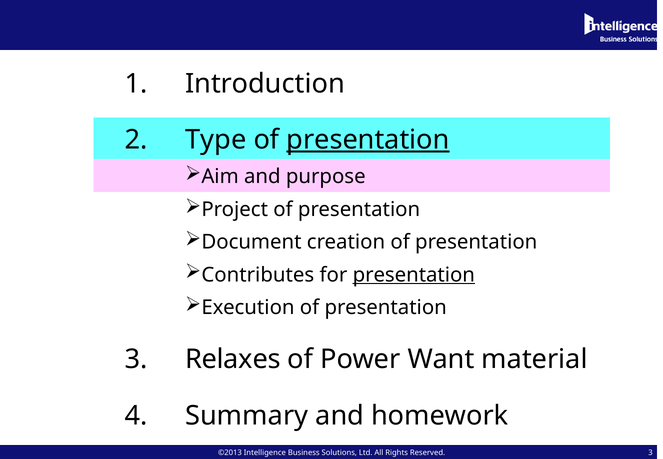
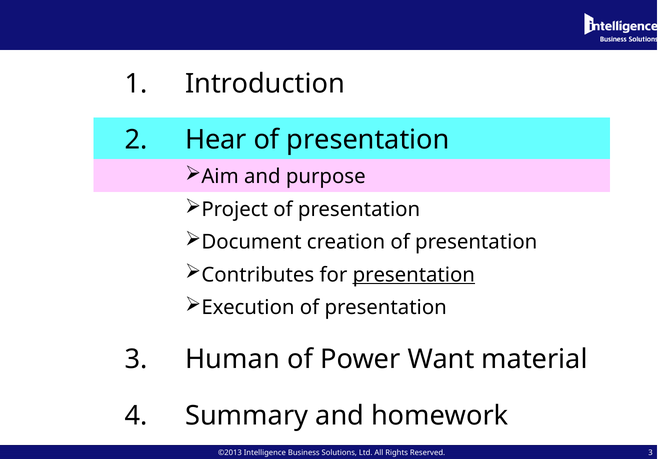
Type: Type -> Hear
presentation at (368, 140) underline: present -> none
Relaxes: Relaxes -> Human
